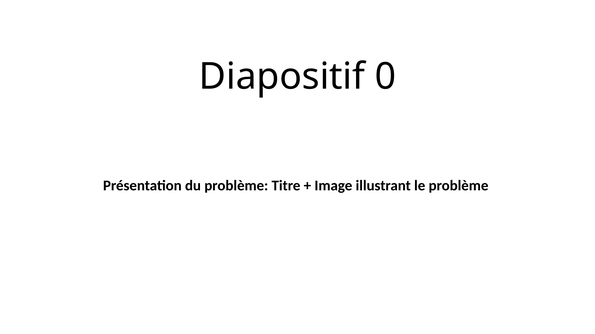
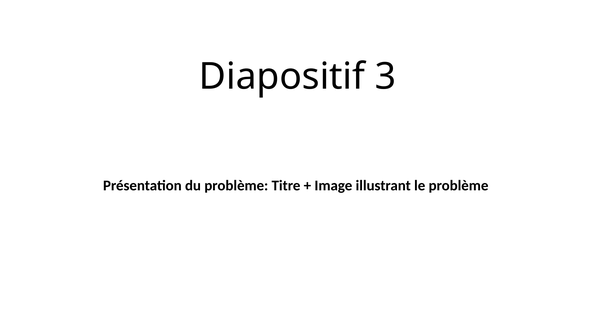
0: 0 -> 3
